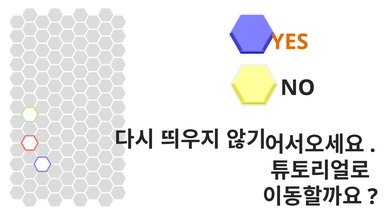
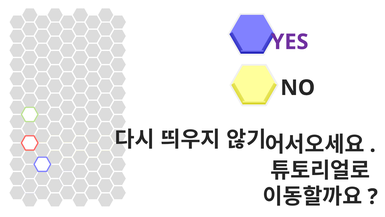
YES colour: orange -> purple
